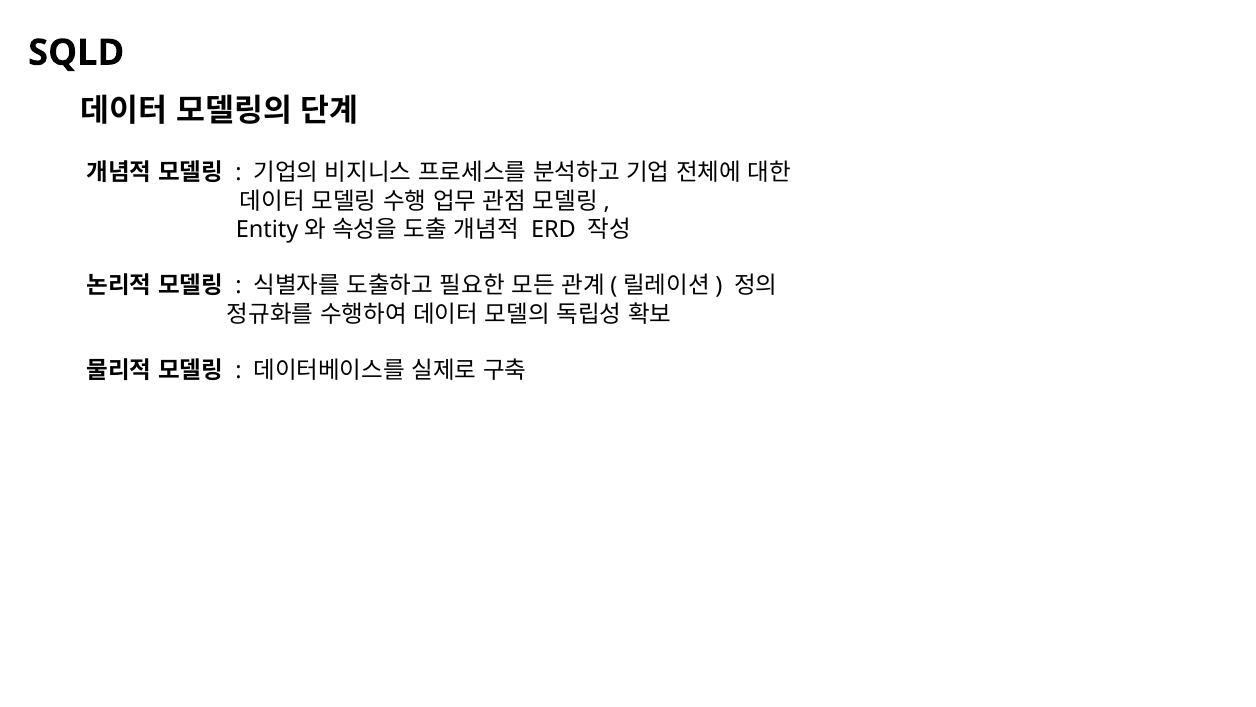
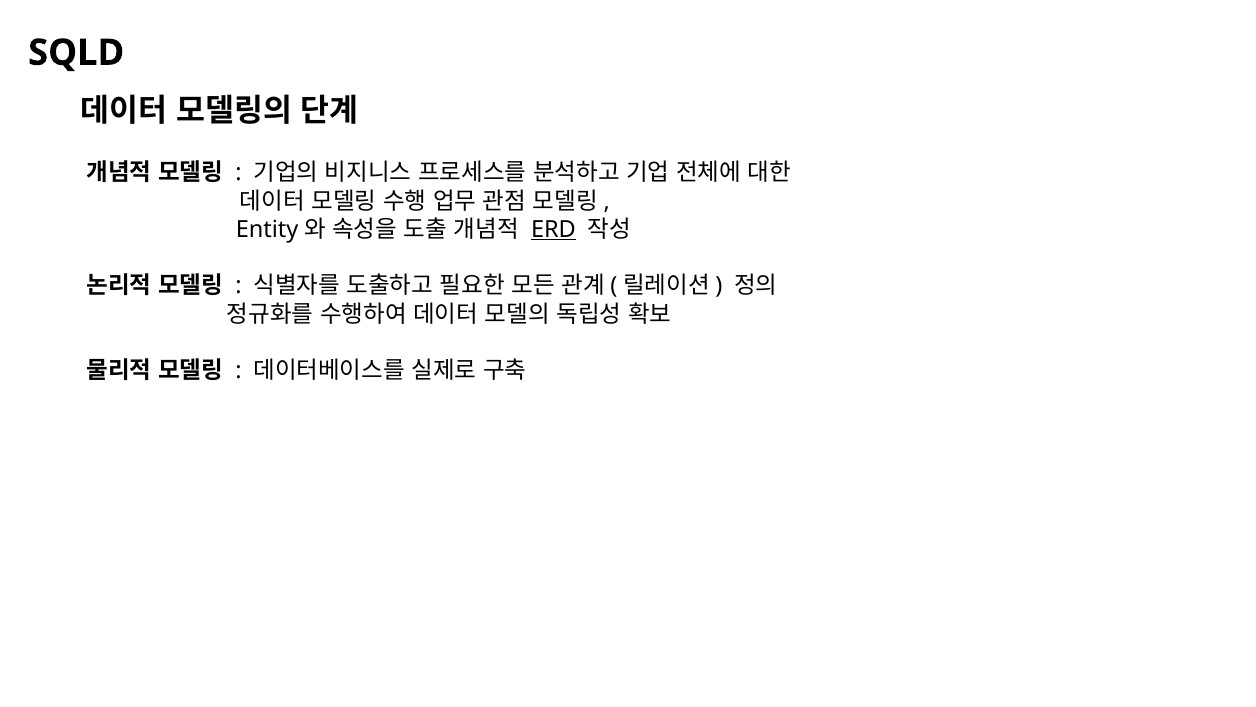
ERD underline: none -> present
